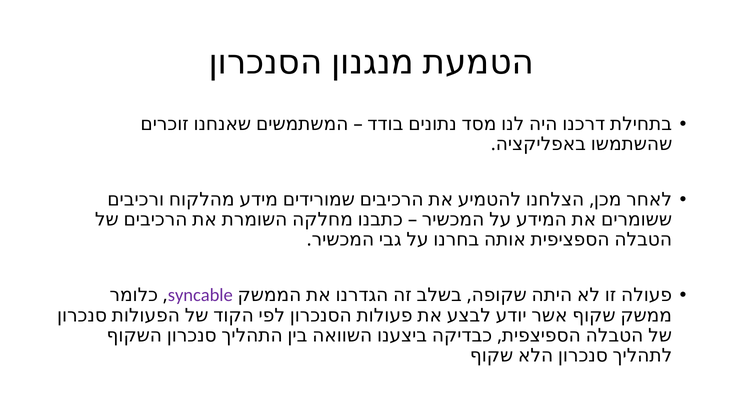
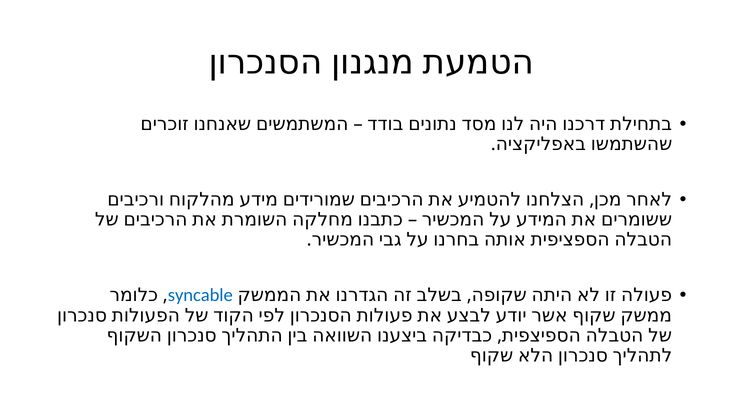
syncable colour: purple -> blue
